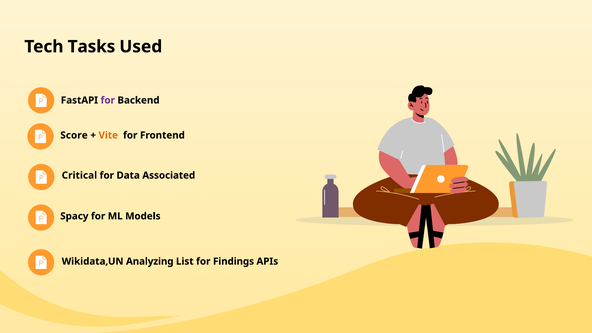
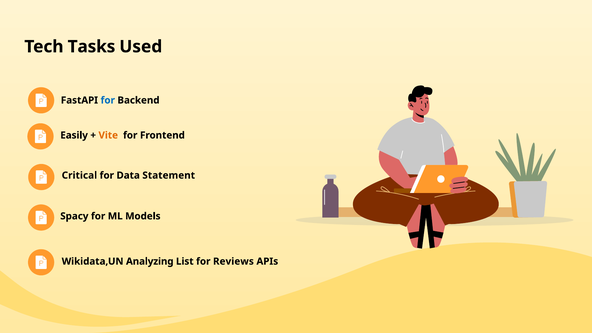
for at (108, 100) colour: purple -> blue
Score: Score -> Easily
Associated: Associated -> Statement
Findings: Findings -> Reviews
